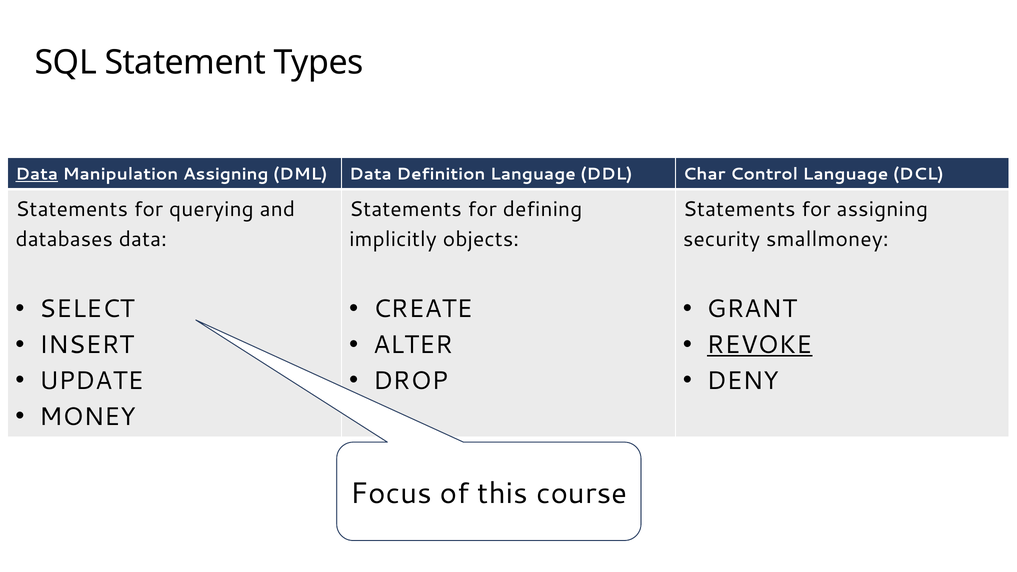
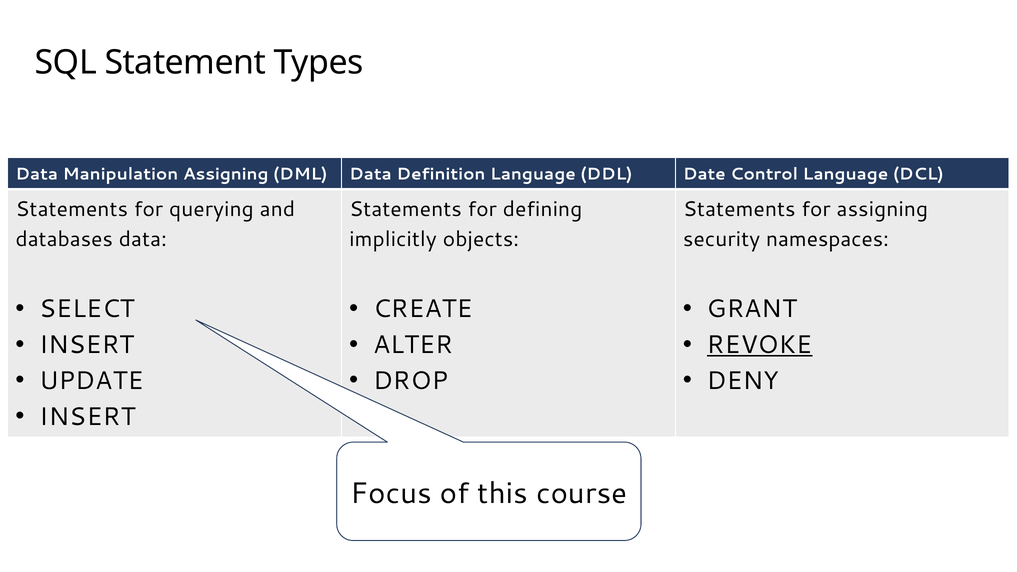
Data at (37, 174) underline: present -> none
Char: Char -> Date
smallmoney: smallmoney -> namespaces
MONEY at (88, 417): MONEY -> INSERT
